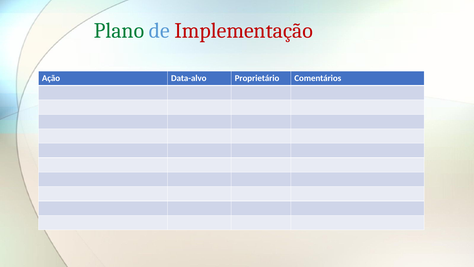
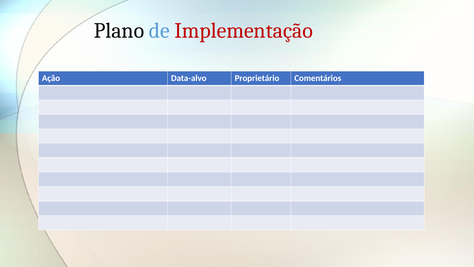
Plano colour: green -> black
